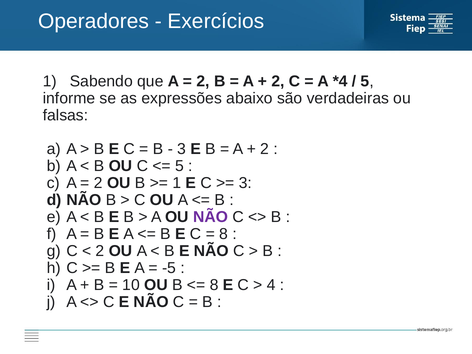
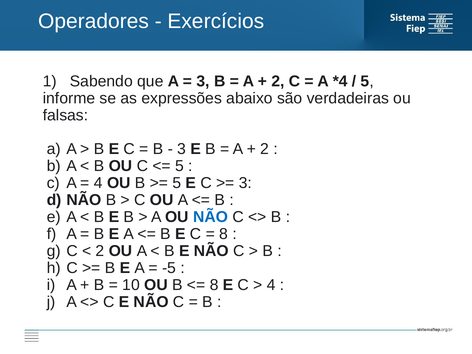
2 at (203, 81): 2 -> 3
2 at (98, 183): 2 -> 4
1 at (177, 183): 1 -> 5
NÃO at (211, 217) colour: purple -> blue
